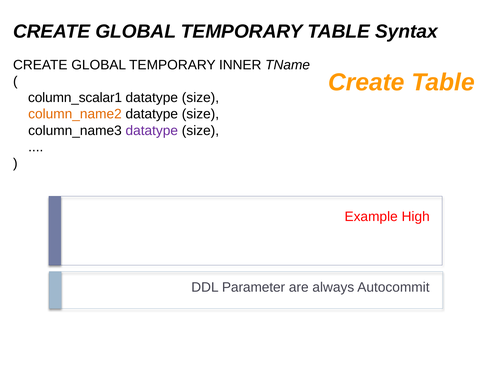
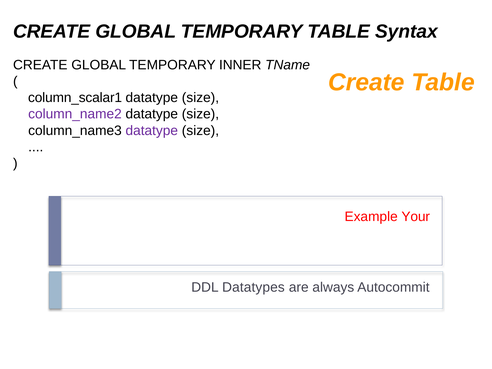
column_name2 colour: orange -> purple
High: High -> Your
Parameter: Parameter -> Datatypes
